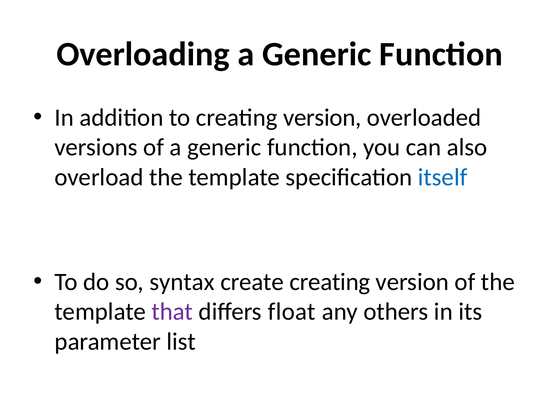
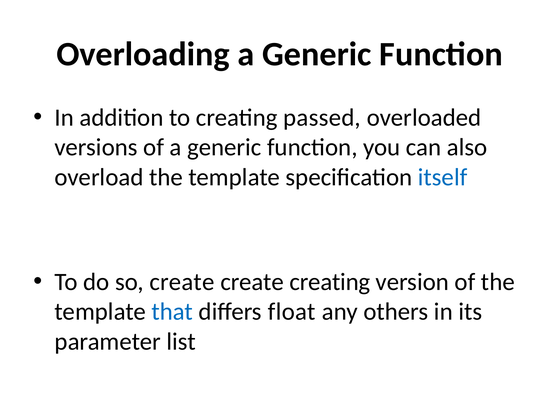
to creating version: version -> passed
so syntax: syntax -> create
that colour: purple -> blue
